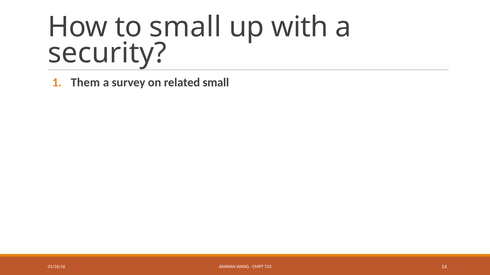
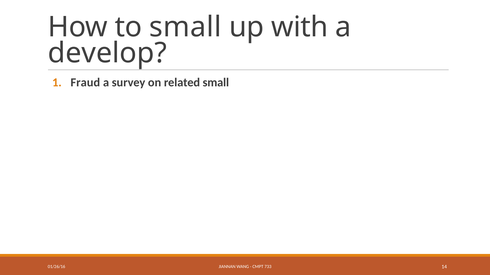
security: security -> develop
Them: Them -> Fraud
